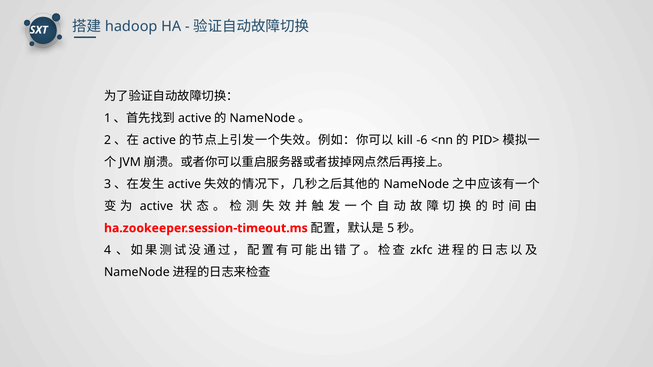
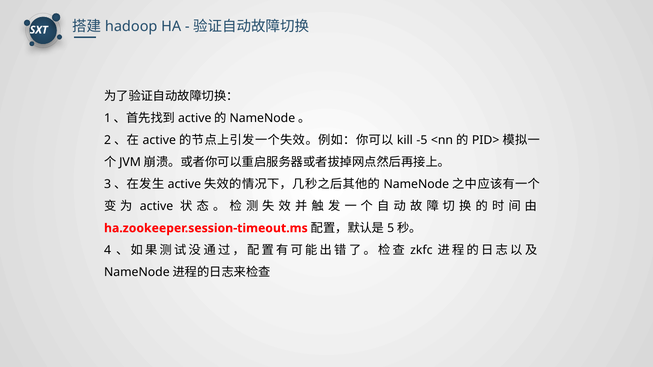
-6: -6 -> -5
